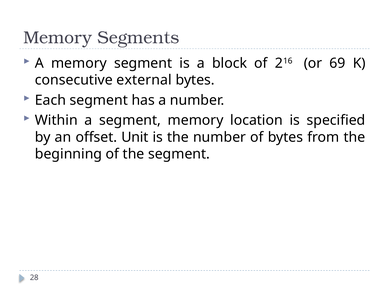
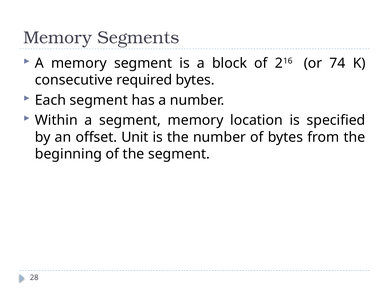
69: 69 -> 74
external: external -> required
